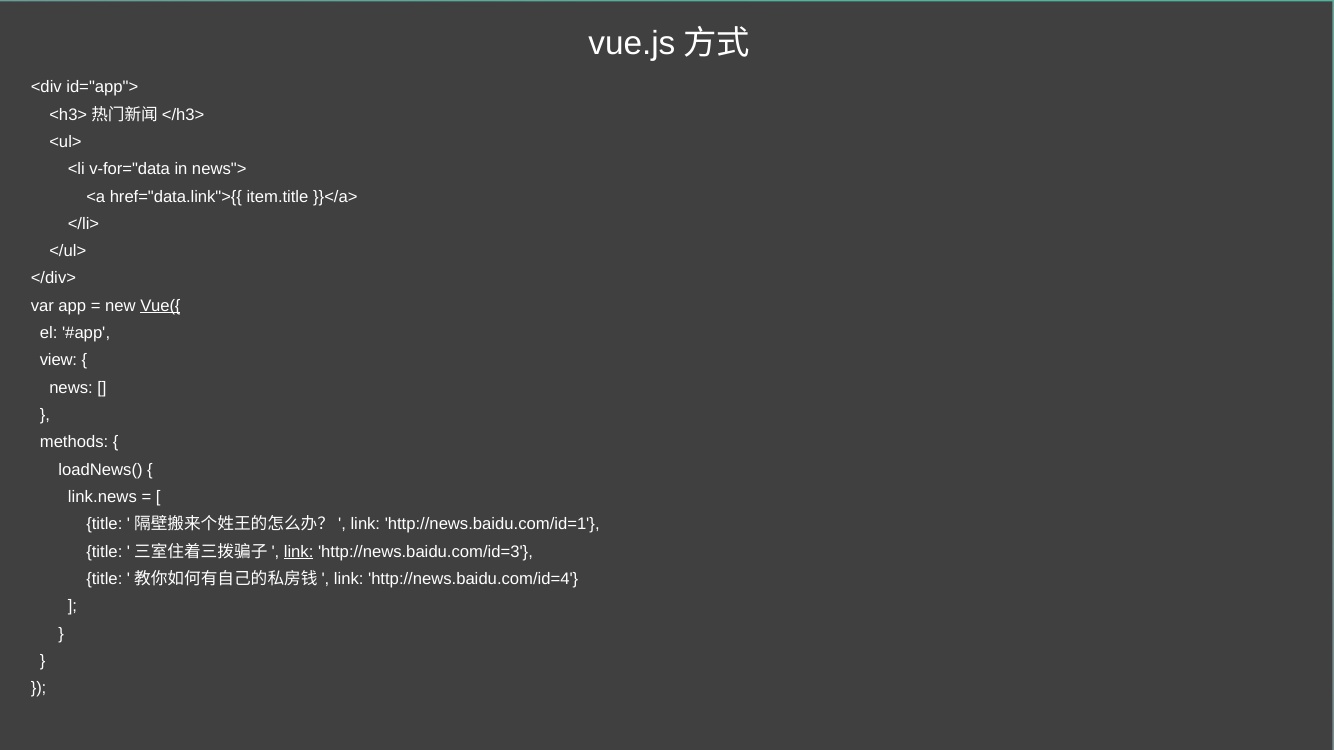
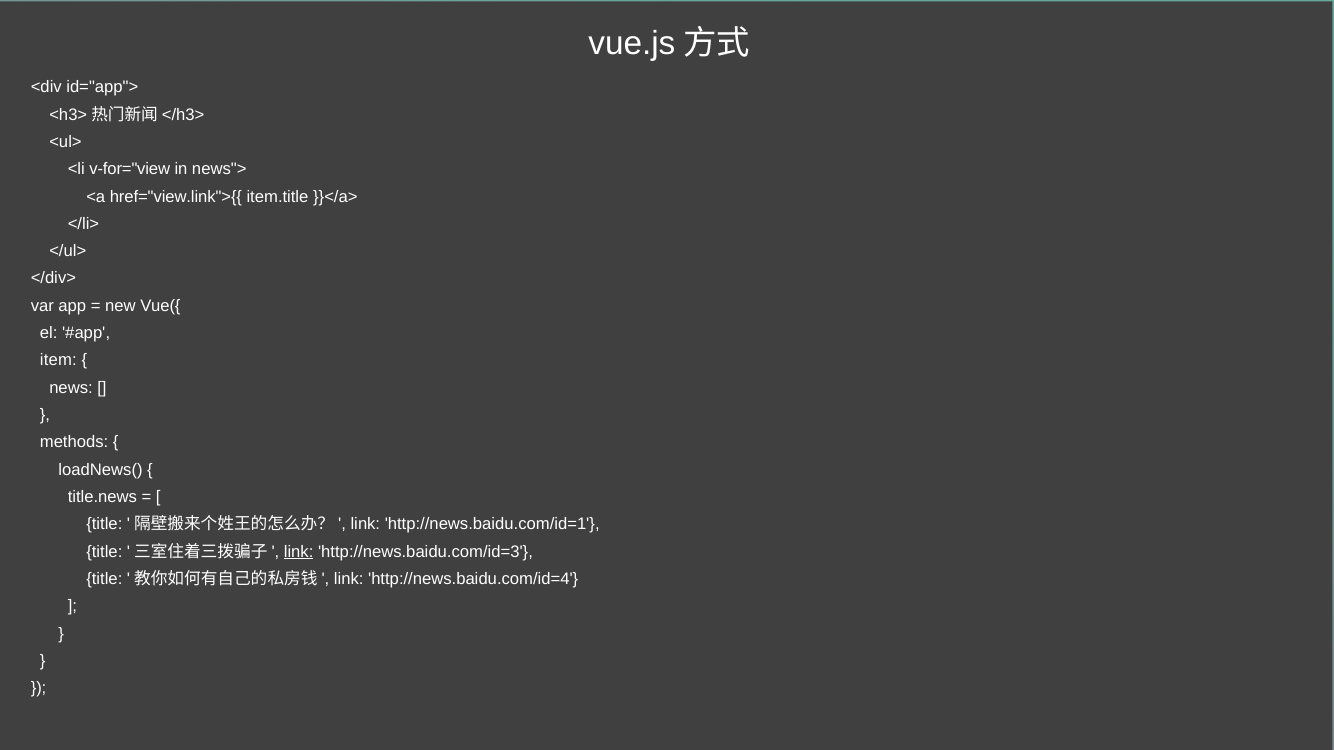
v-for="data: v-for="data -> v-for="view
href="data.link">{{: href="data.link">{{ -> href="view.link">{{
Vue({ underline: present -> none
view: view -> item
link.news: link.news -> title.news
